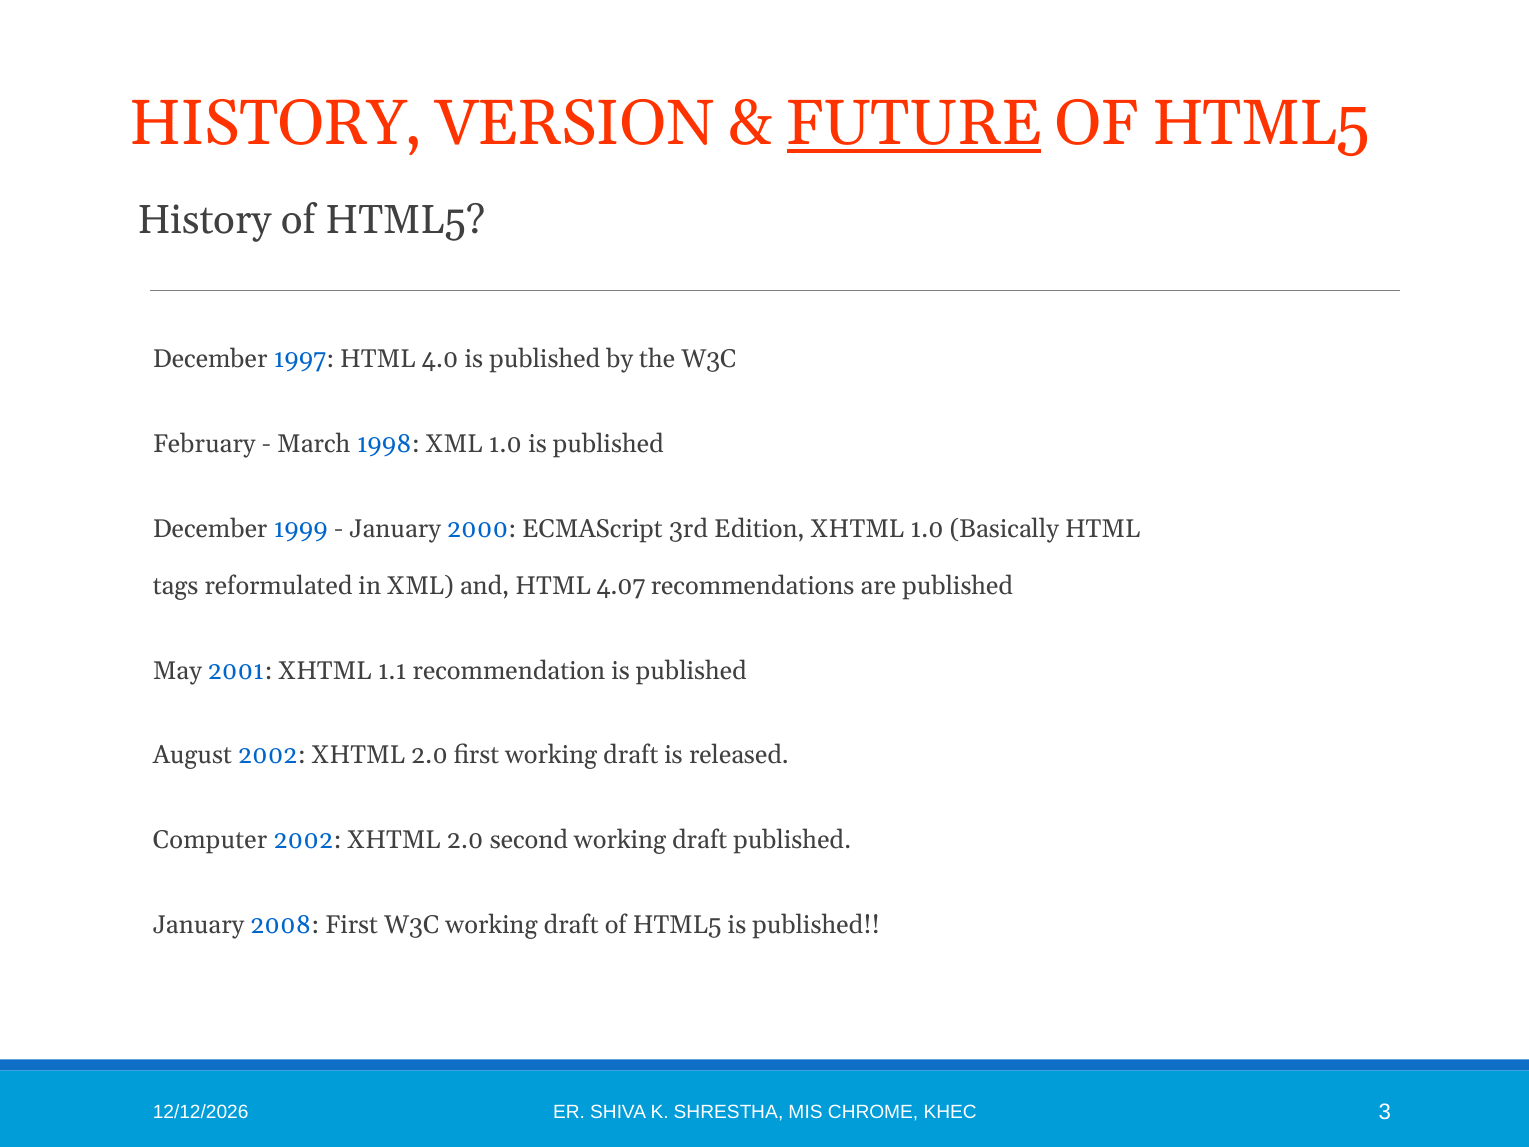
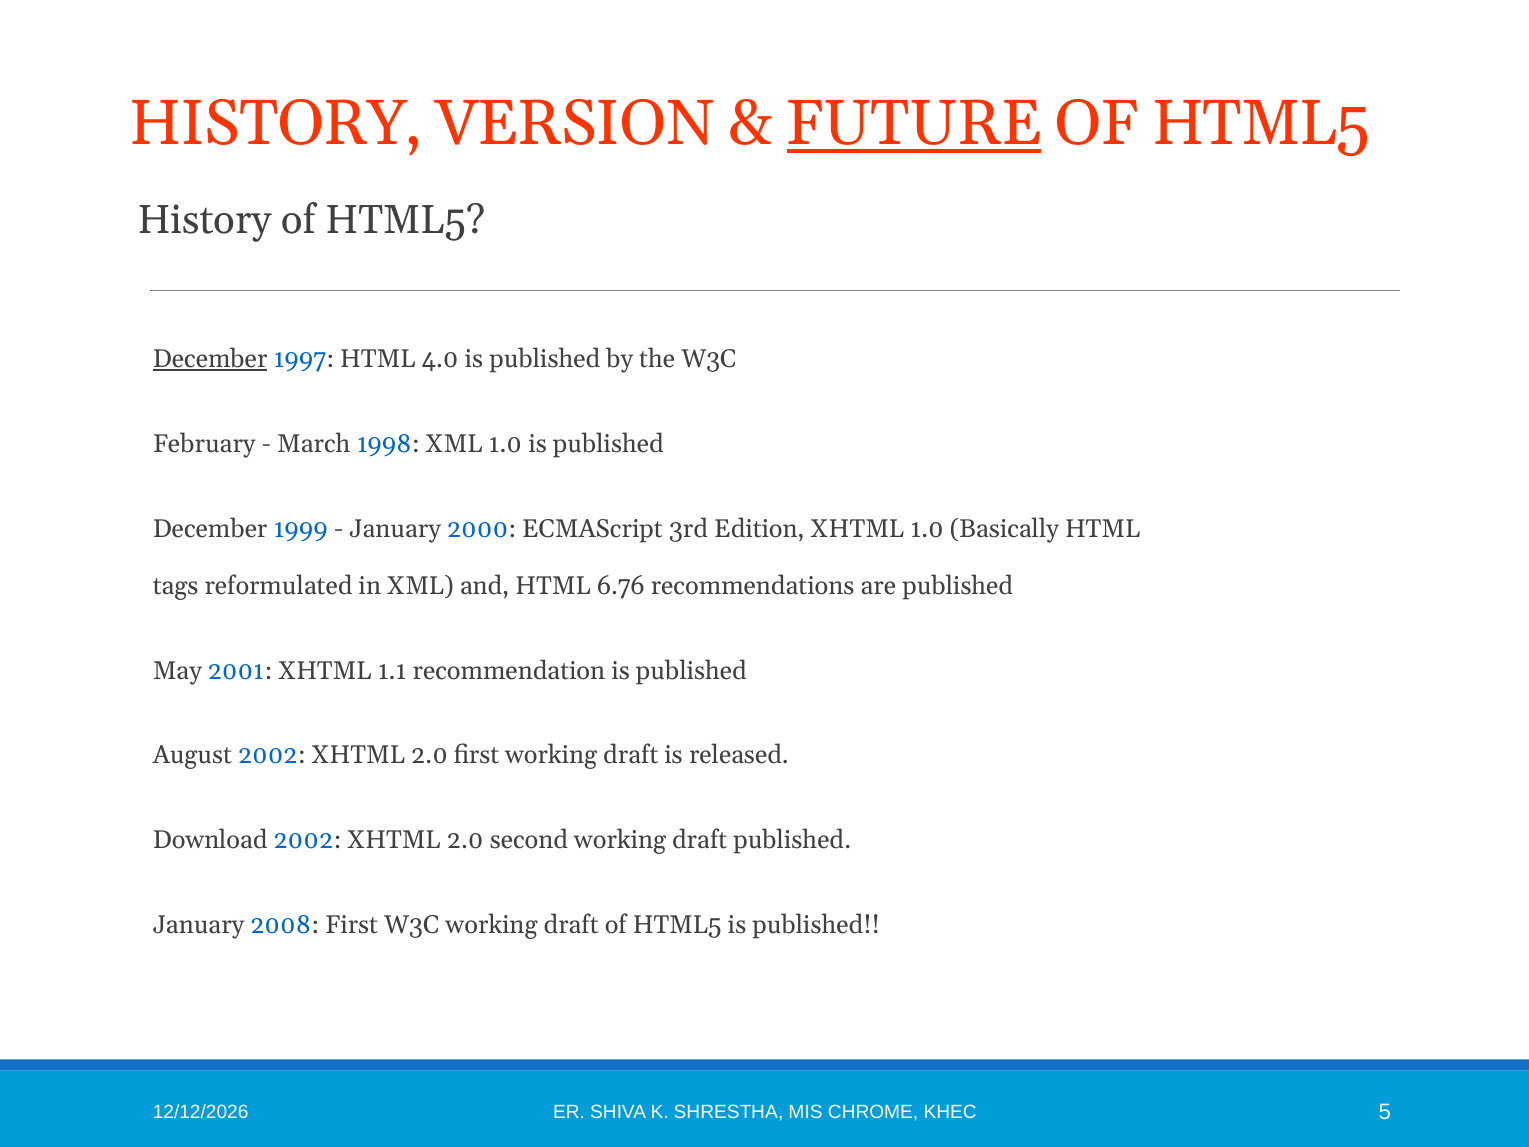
December at (210, 359) underline: none -> present
4.07: 4.07 -> 6.76
Computer: Computer -> Download
3: 3 -> 5
